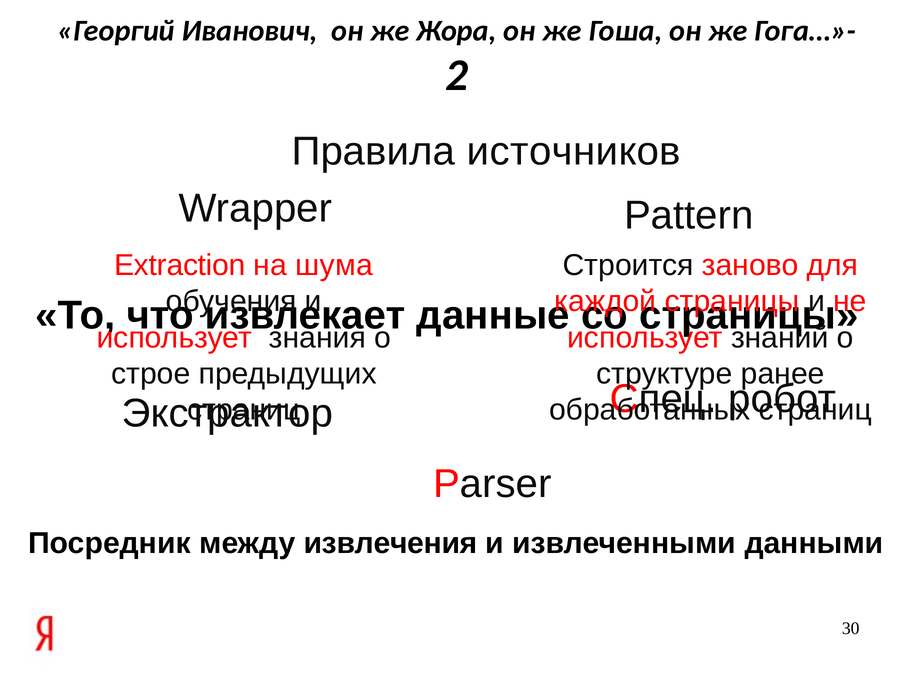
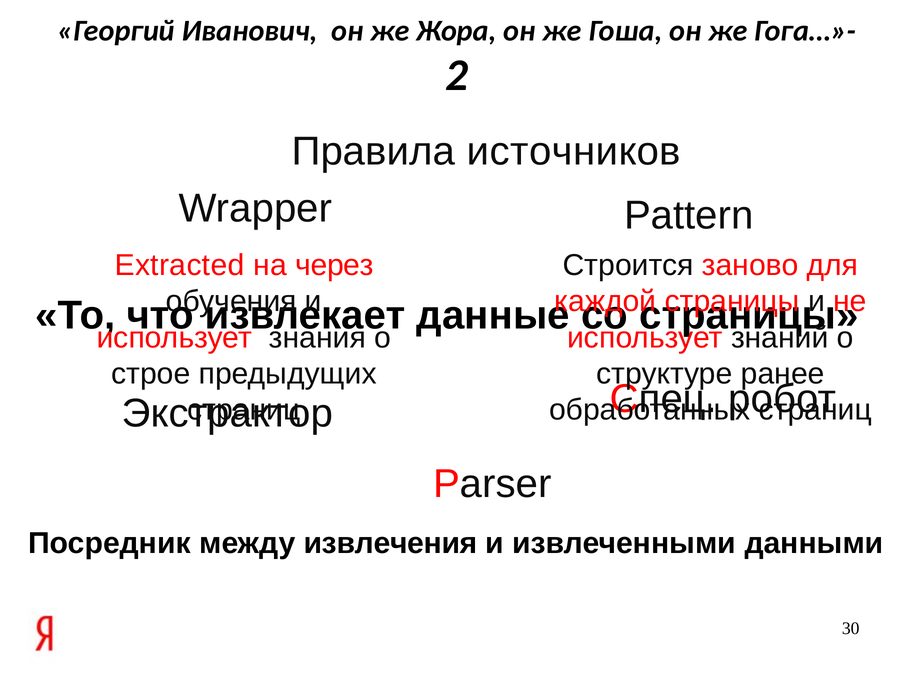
Extraction: Extraction -> Extracted
шума: шума -> через
